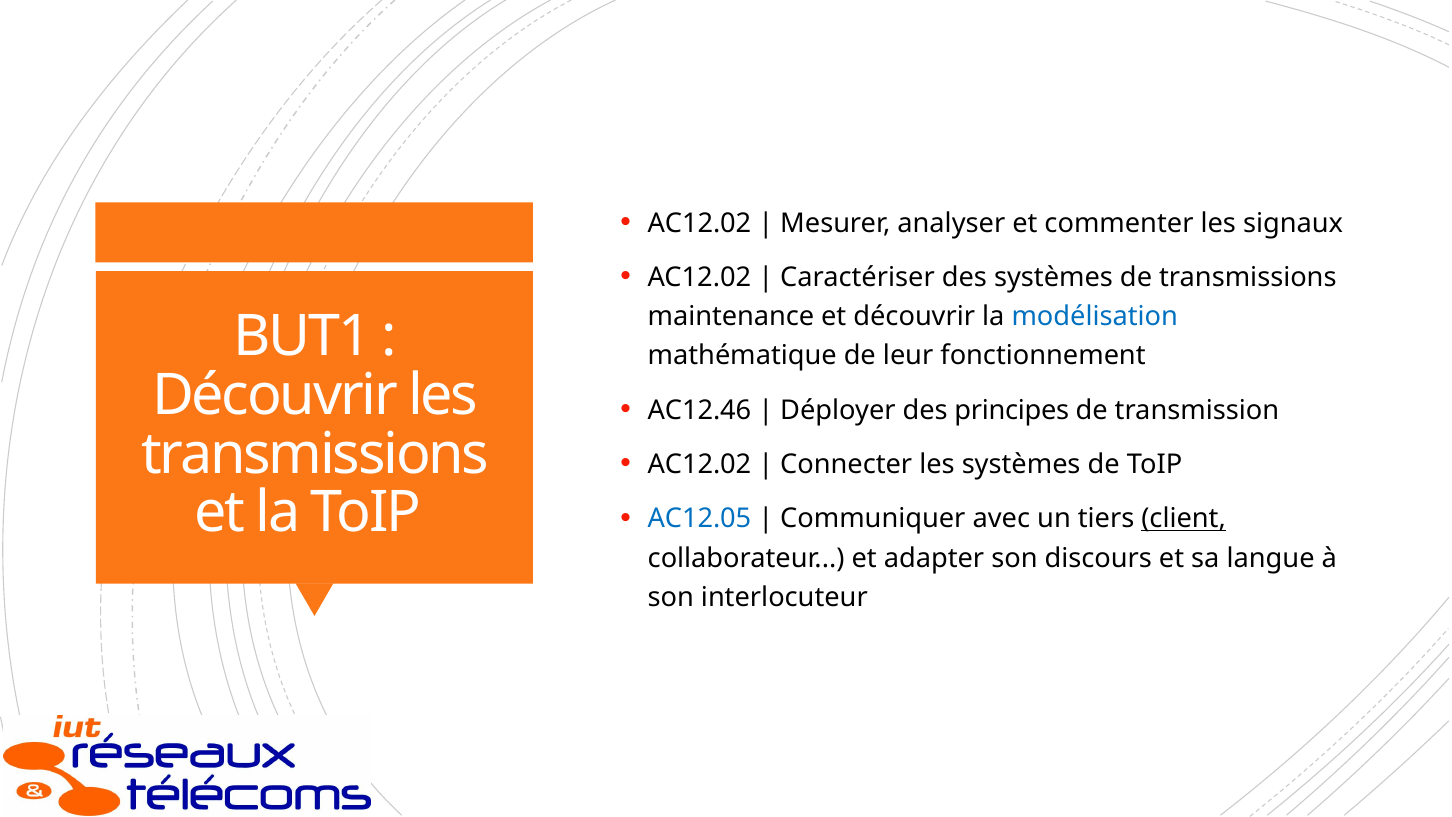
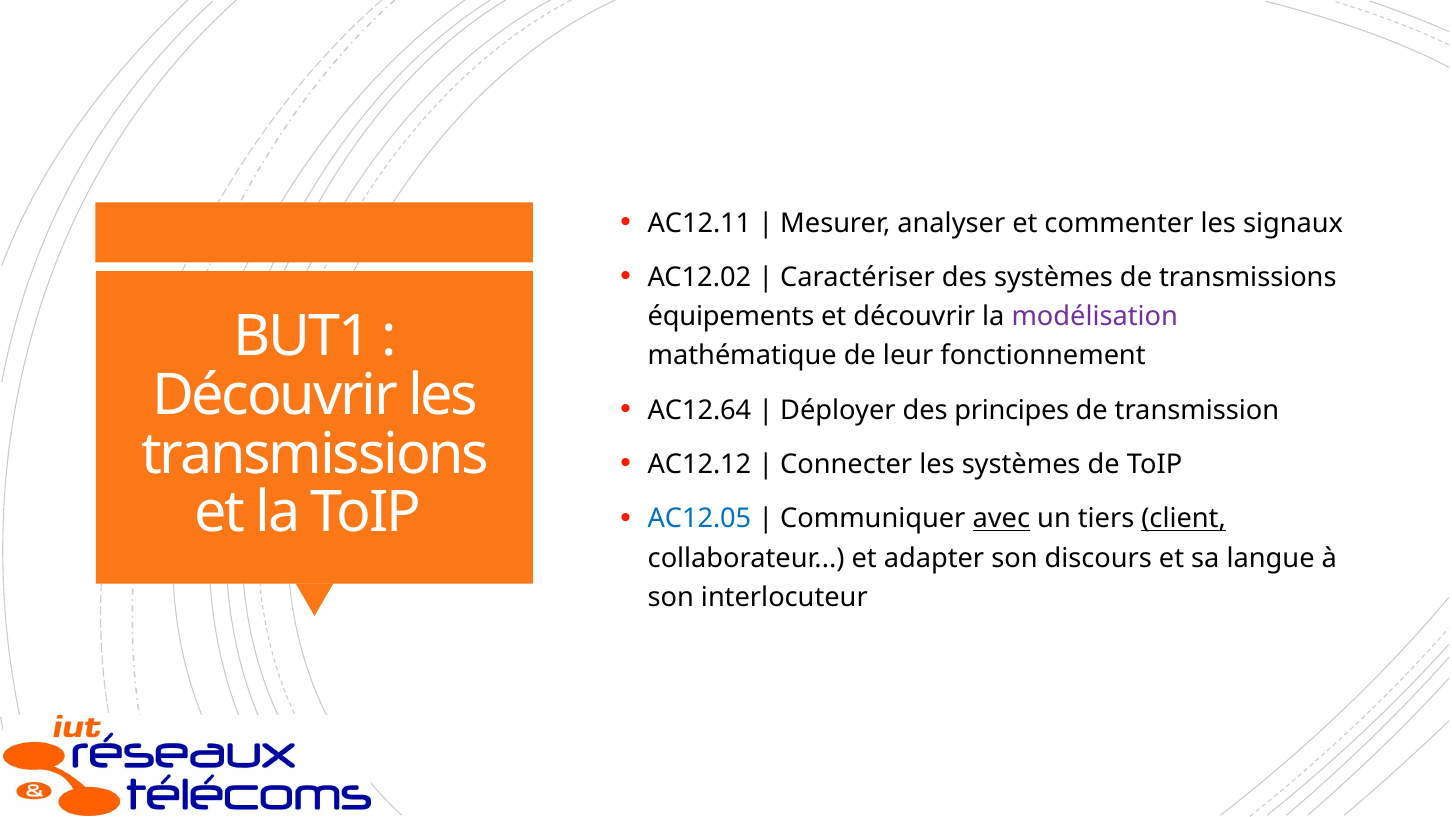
AC12.02 at (699, 223): AC12.02 -> AC12.11
maintenance: maintenance -> équipements
modélisation colour: blue -> purple
AC12.46: AC12.46 -> AC12.64
AC12.02 at (699, 464): AC12.02 -> AC12.12
avec underline: none -> present
